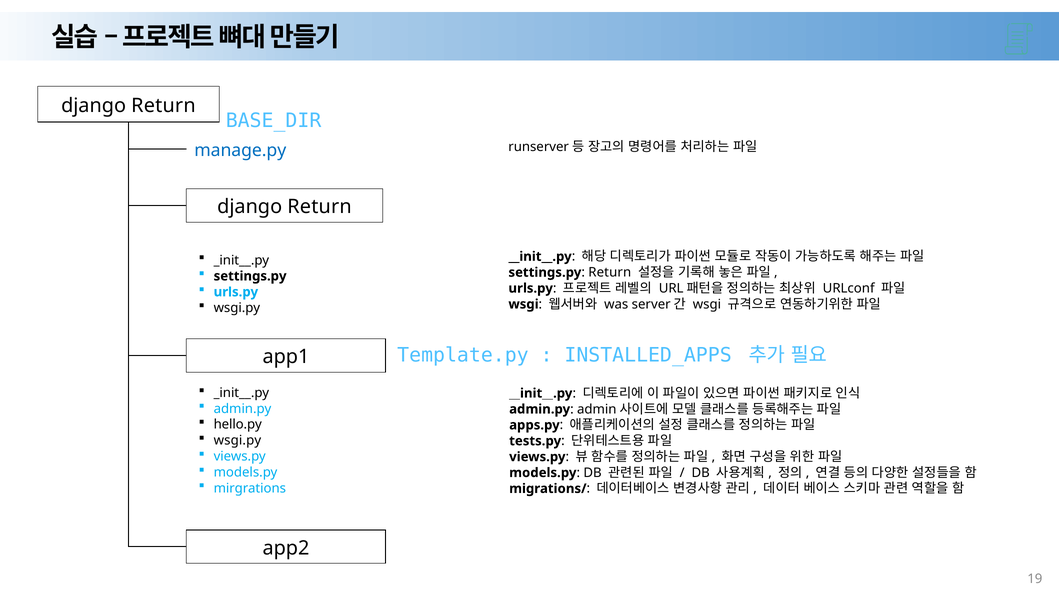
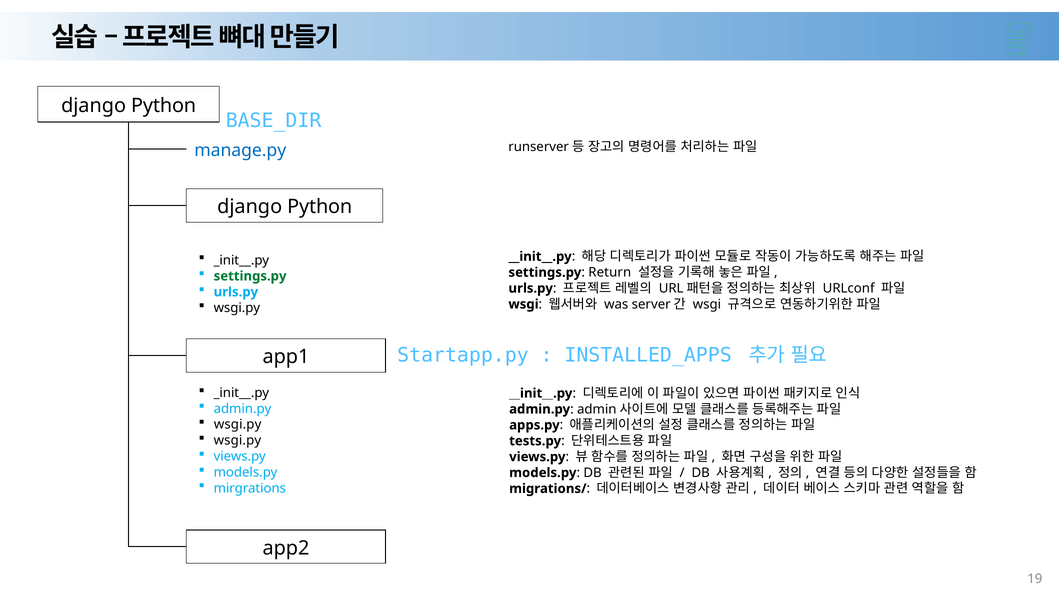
Return at (163, 105): Return -> Python
Return at (320, 207): Return -> Python
settings.py at (250, 276) colour: black -> green
Template.py: Template.py -> Startapp.py
hello.py at (238, 424): hello.py -> wsgi.py
